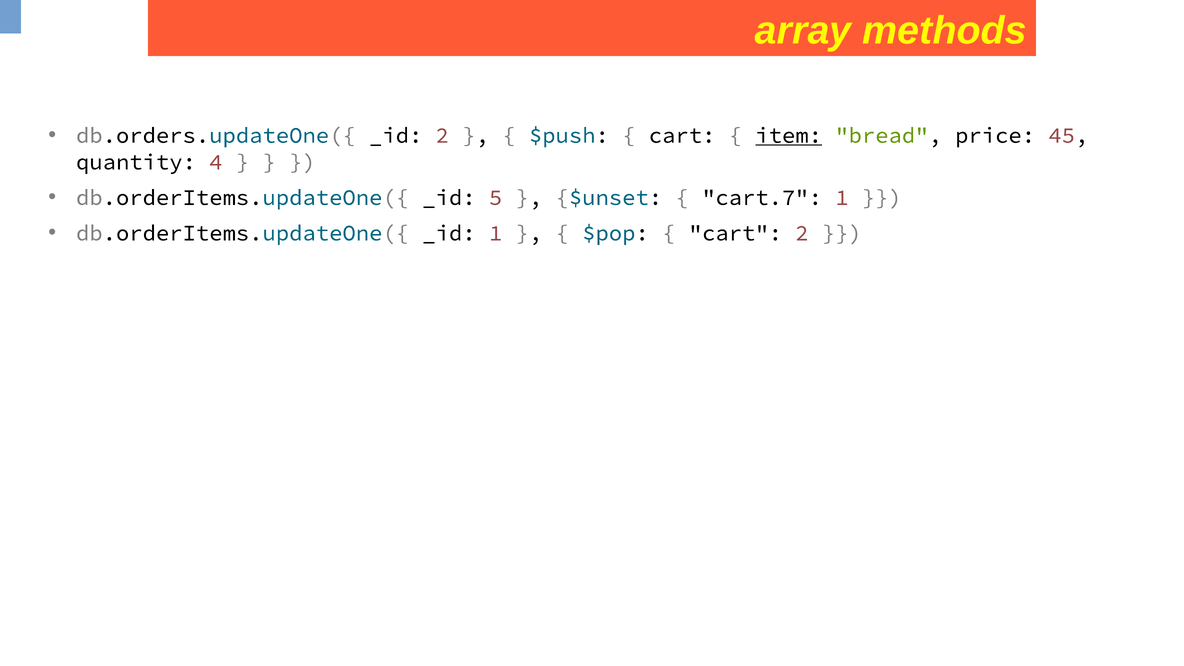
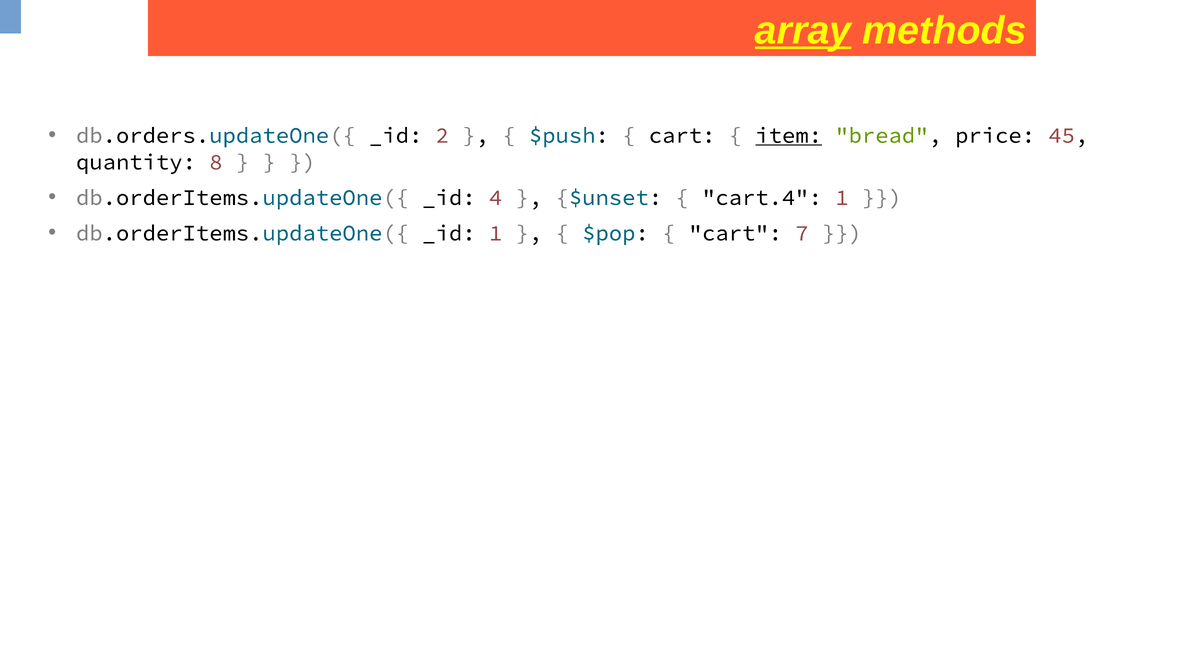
array underline: none -> present
4: 4 -> 8
5: 5 -> 4
cart.7: cart.7 -> cart.4
cart 2: 2 -> 7
